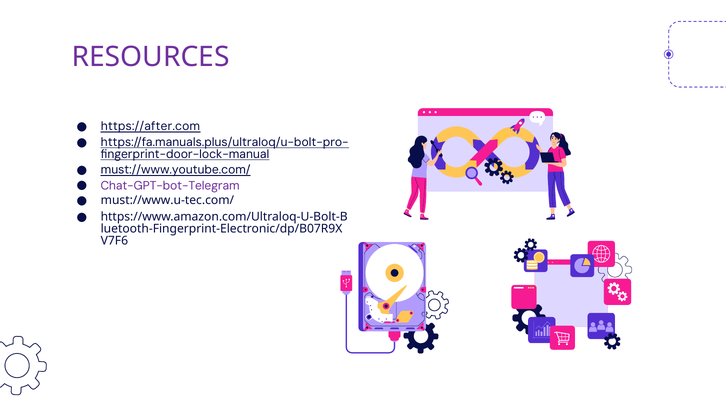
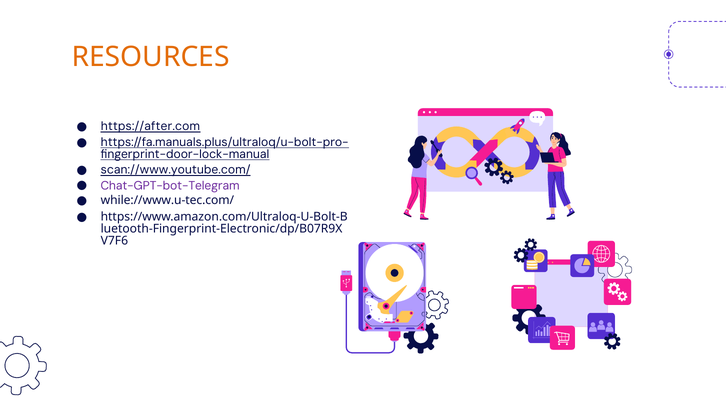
RESOURCES colour: purple -> orange
must://www.youtube.com/: must://www.youtube.com/ -> scan://www.youtube.com/
must://www.u-tec.com/: must://www.u-tec.com/ -> while://www.u-tec.com/
